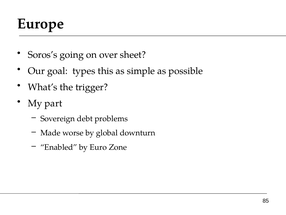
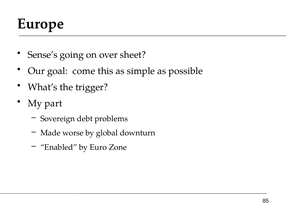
Soros’s: Soros’s -> Sense’s
types: types -> come
